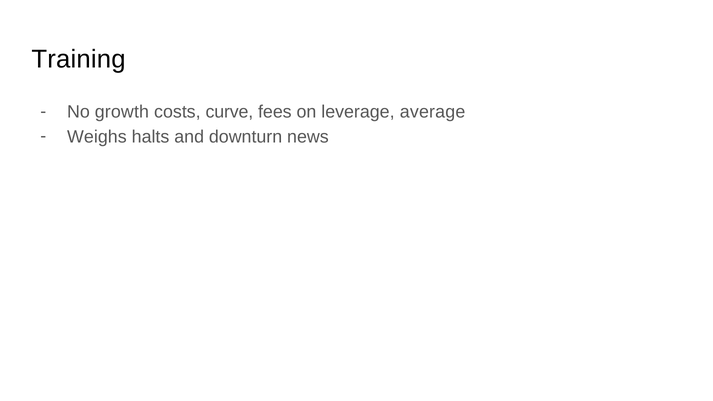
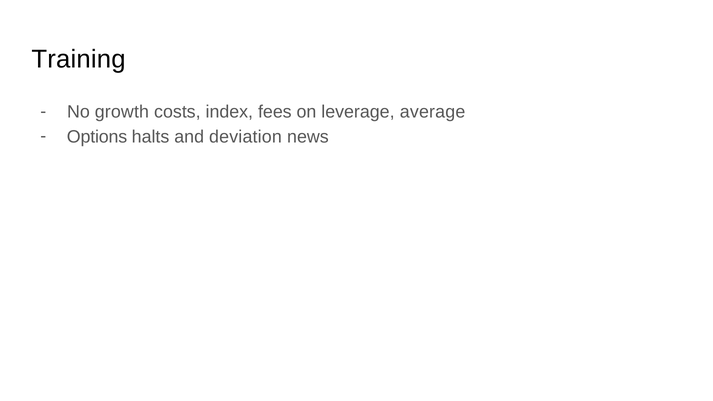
curve: curve -> index
Weighs: Weighs -> Options
downturn: downturn -> deviation
